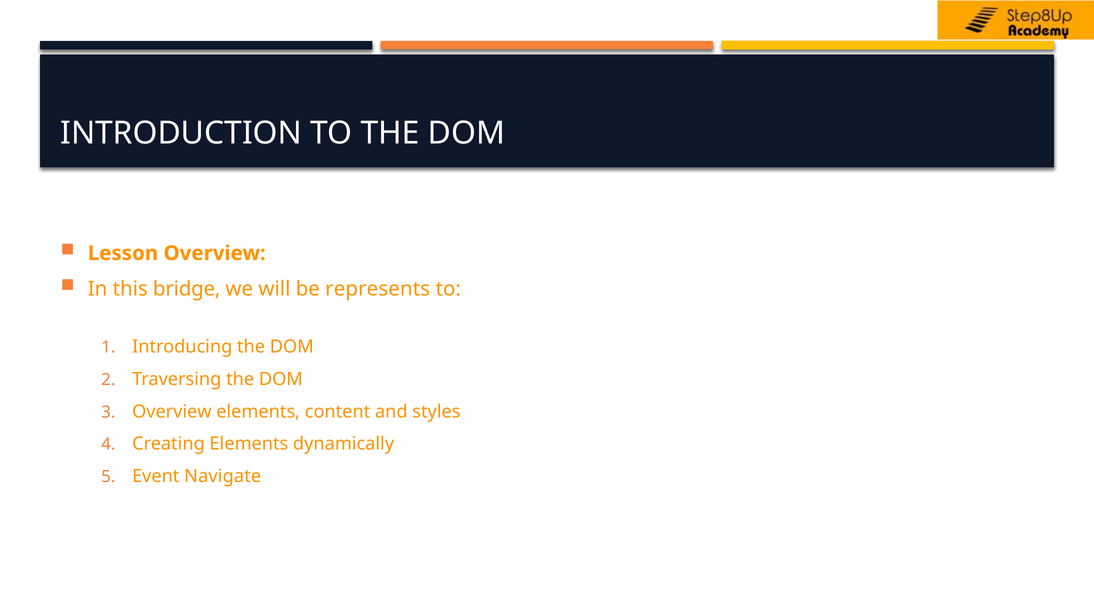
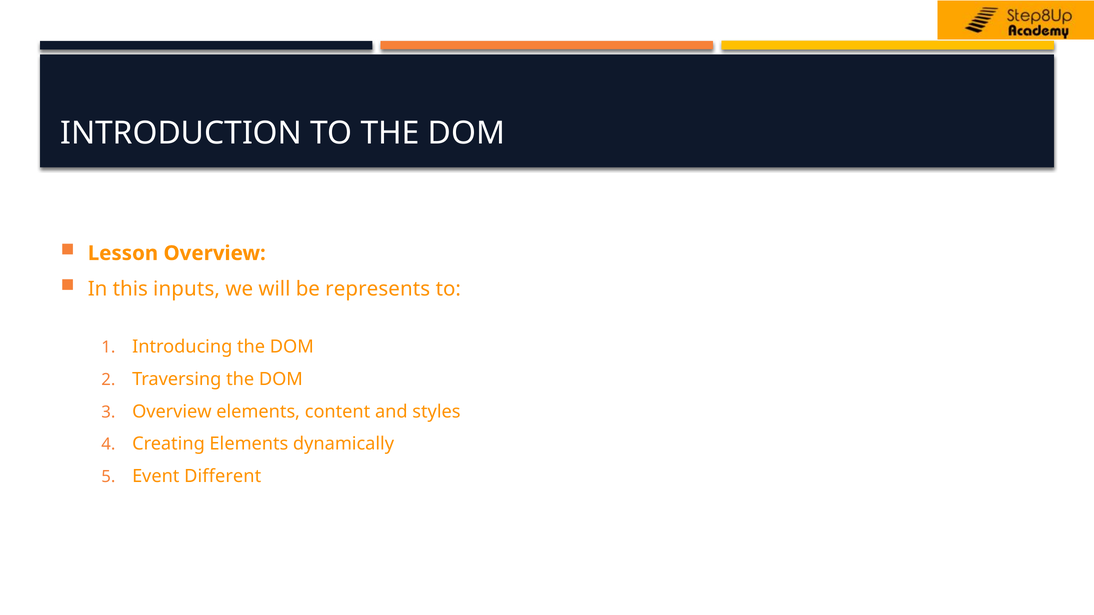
bridge: bridge -> inputs
Navigate: Navigate -> Different
